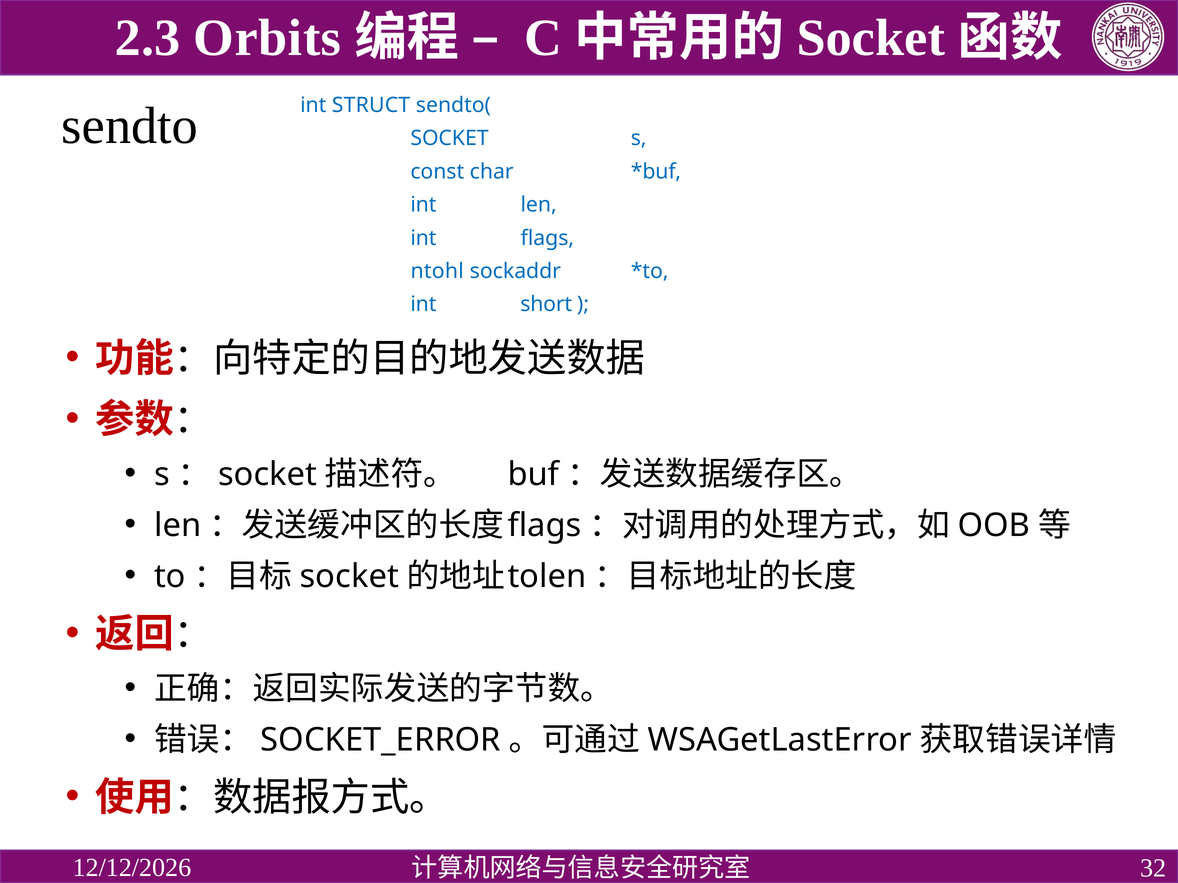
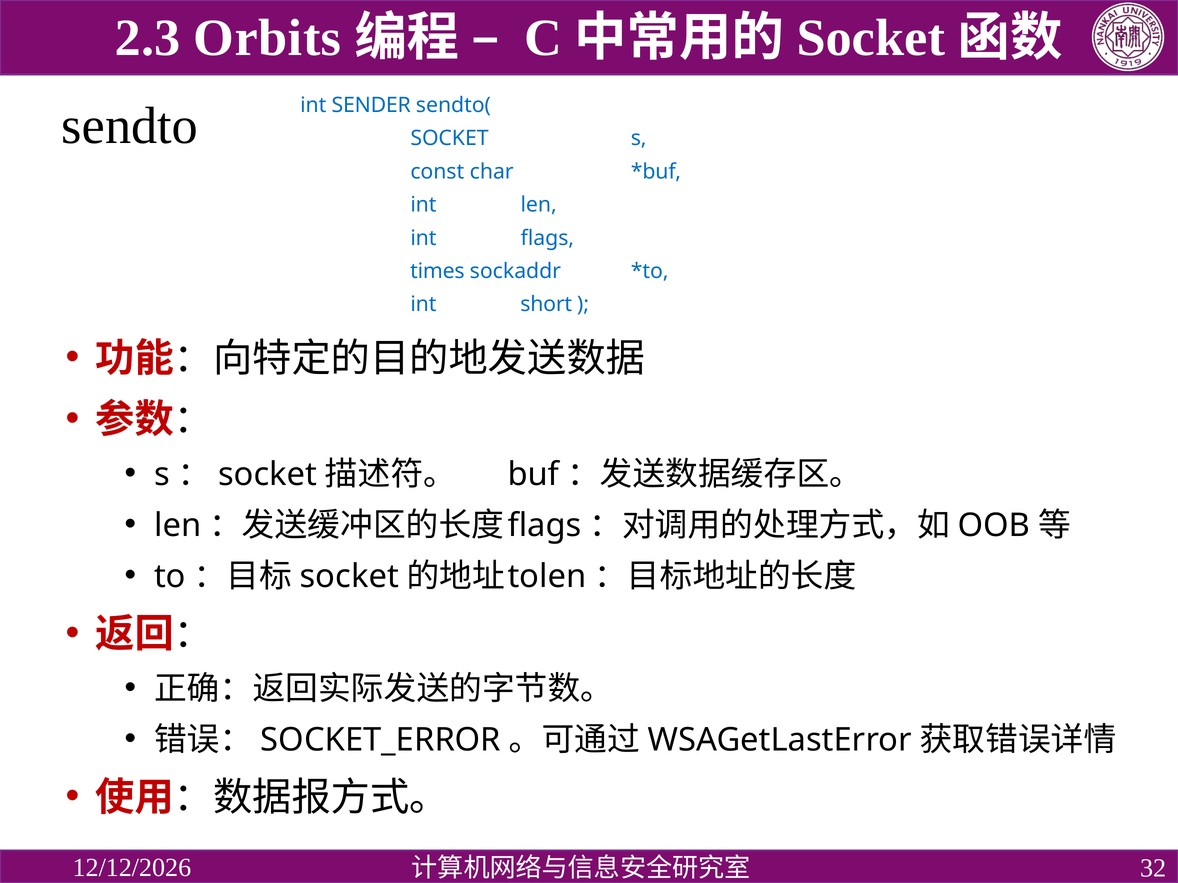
STRUCT: STRUCT -> SENDER
ntohl: ntohl -> times
